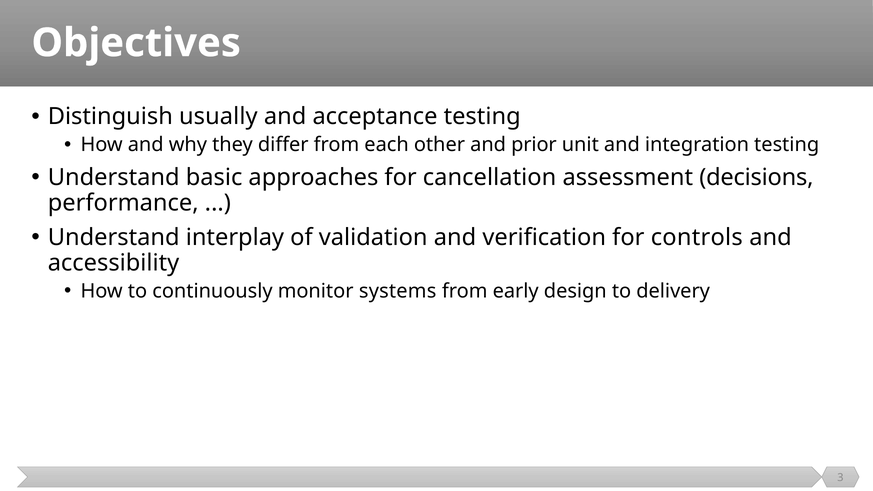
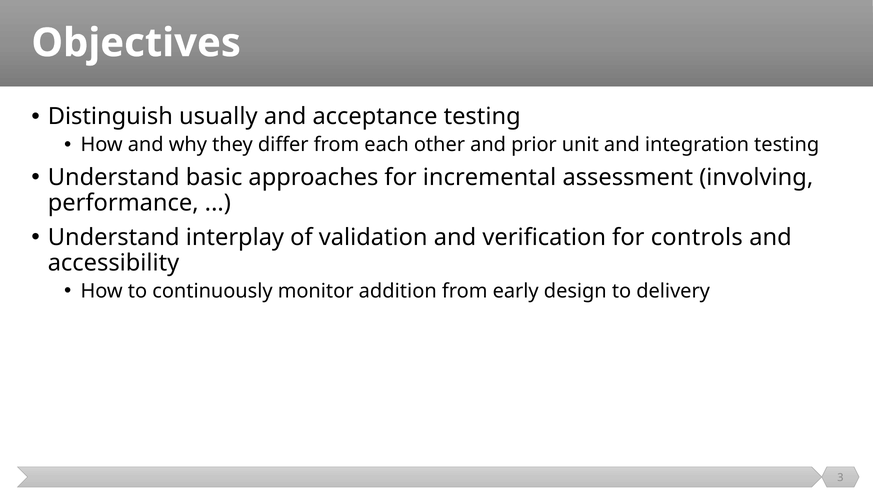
cancellation: cancellation -> incremental
decisions: decisions -> involving
systems: systems -> addition
